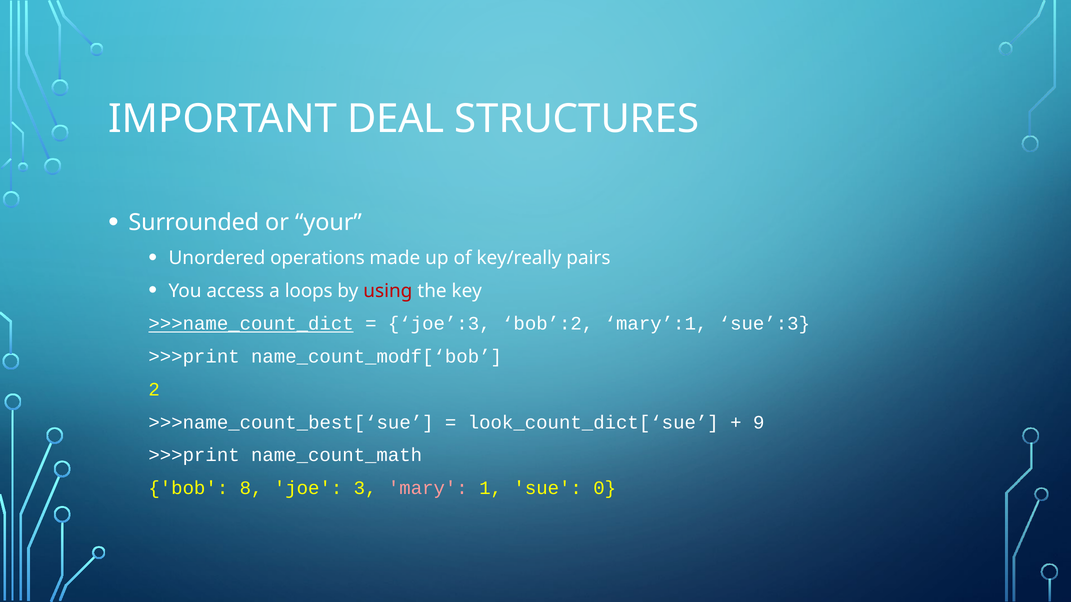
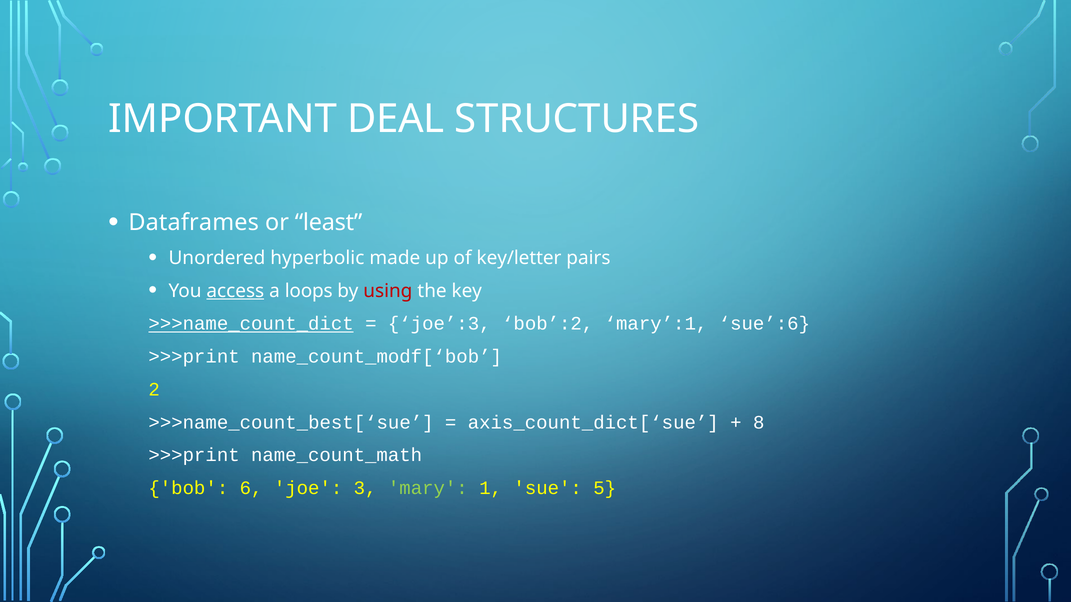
Surrounded: Surrounded -> Dataframes
your: your -> least
operations: operations -> hyperbolic
key/really: key/really -> key/letter
access underline: none -> present
sue’:3: sue’:3 -> sue’:6
look_count_dict[‘sue: look_count_dict[‘sue -> axis_count_dict[‘sue
9: 9 -> 8
8: 8 -> 6
mary colour: pink -> light green
0: 0 -> 5
